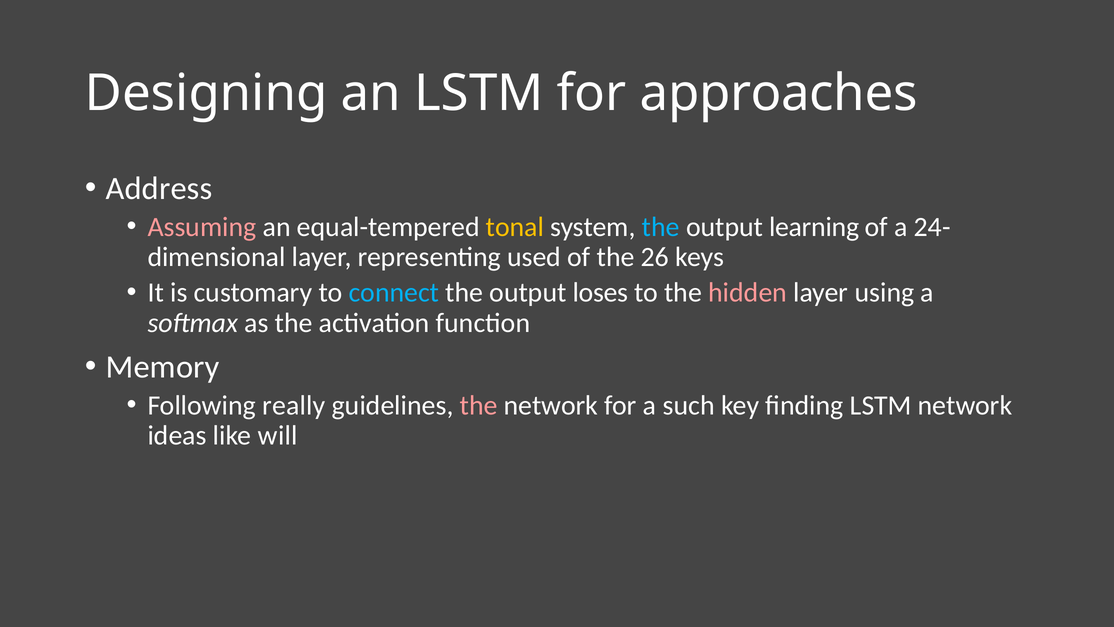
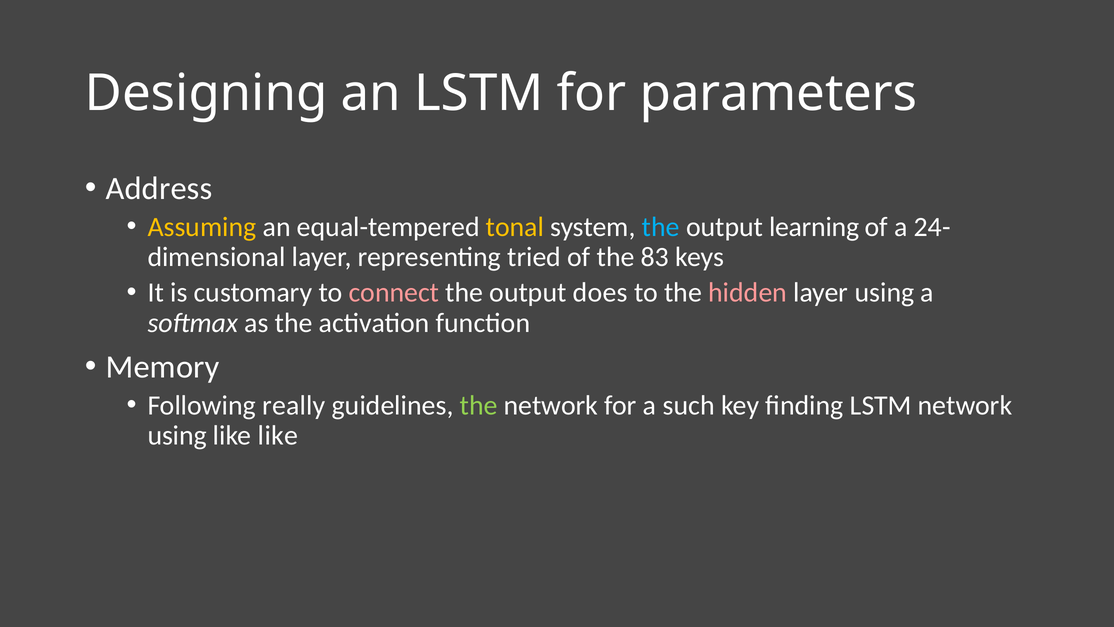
approaches: approaches -> parameters
Assuming colour: pink -> yellow
used: used -> tried
26: 26 -> 83
connect colour: light blue -> pink
loses: loses -> does
the at (479, 405) colour: pink -> light green
ideas at (177, 435): ideas -> using
like will: will -> like
